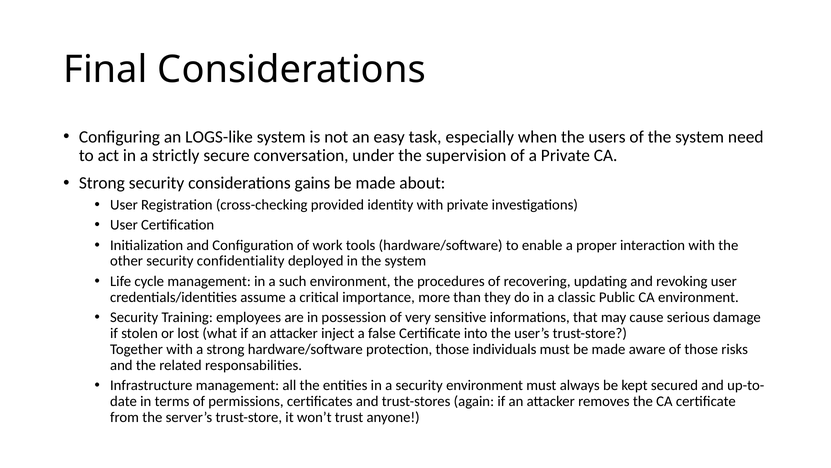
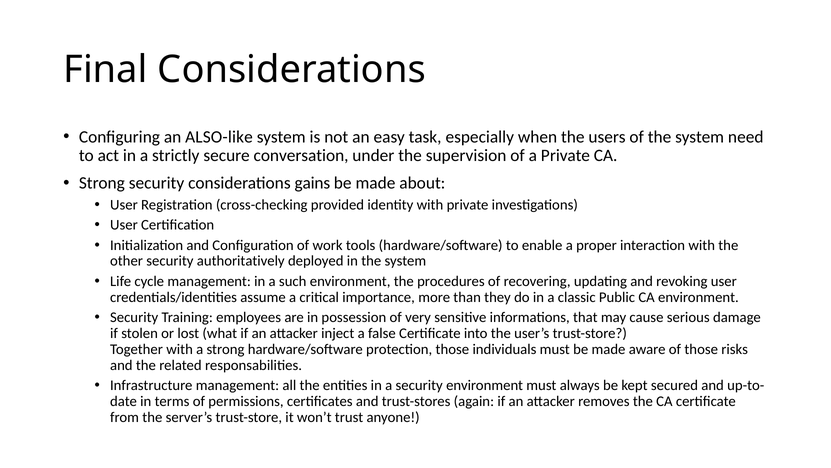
LOGS-like: LOGS-like -> ALSO-like
confidentiality: confidentiality -> authoritatively
